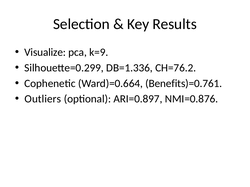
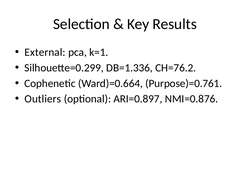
Visualize: Visualize -> External
k=9: k=9 -> k=1
Benefits)=0.761: Benefits)=0.761 -> Purpose)=0.761
